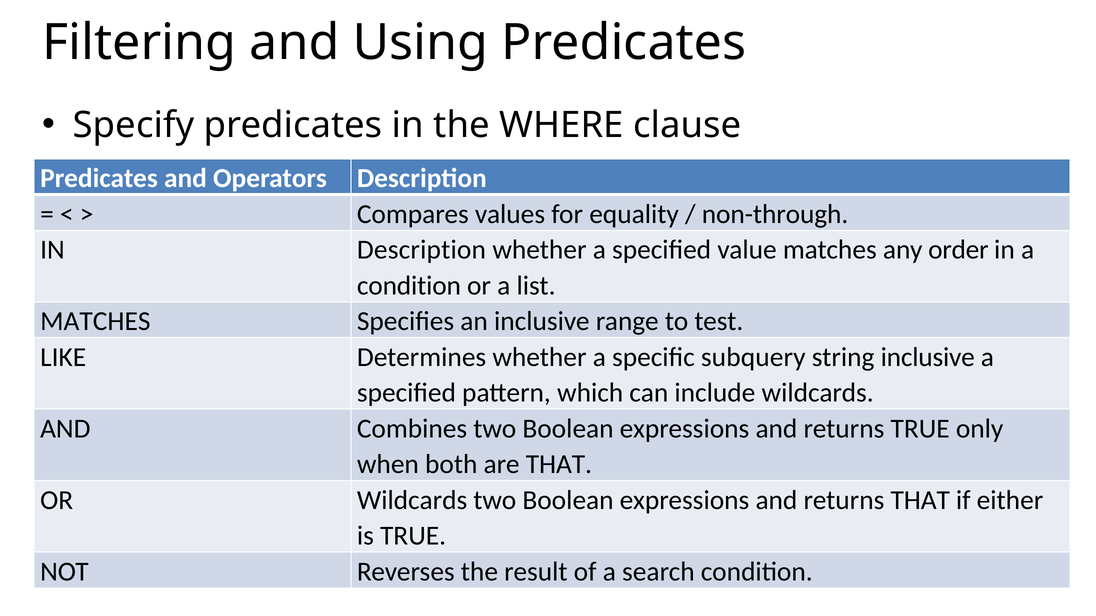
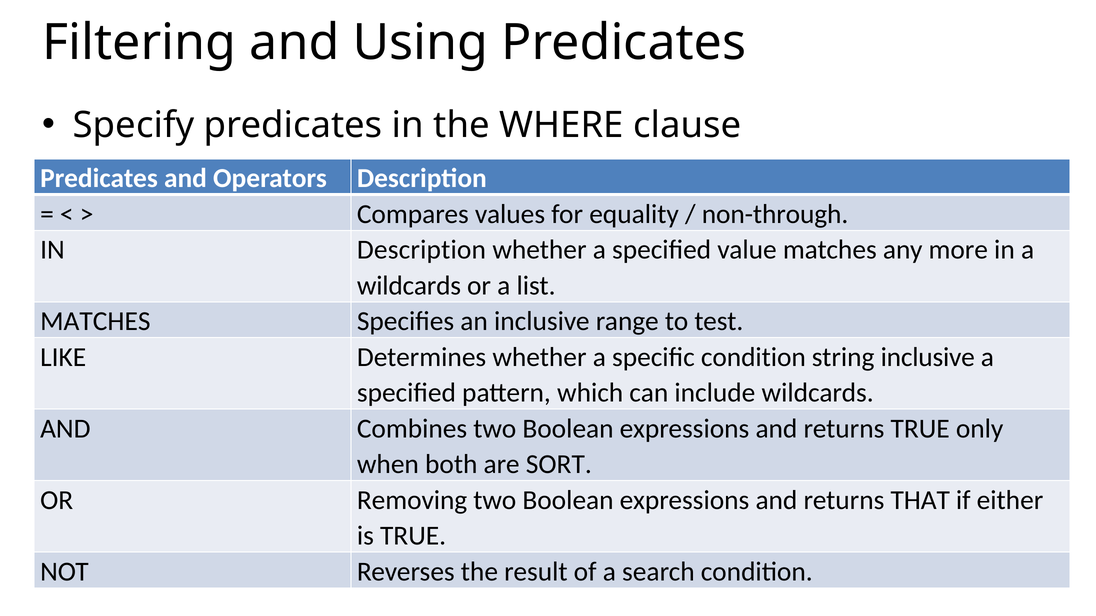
order: order -> more
condition at (409, 286): condition -> wildcards
specific subquery: subquery -> condition
are THAT: THAT -> SORT
OR Wildcards: Wildcards -> Removing
